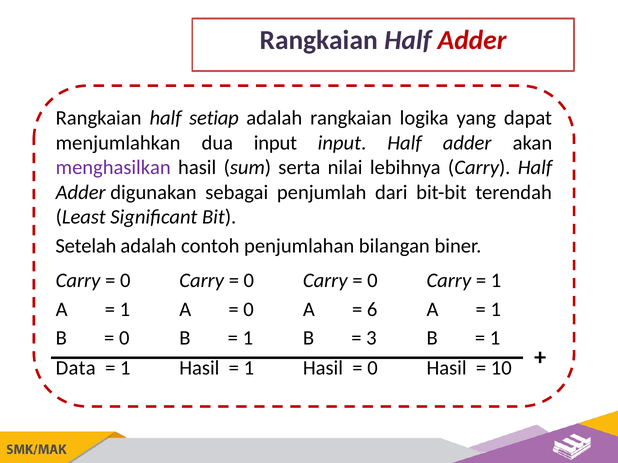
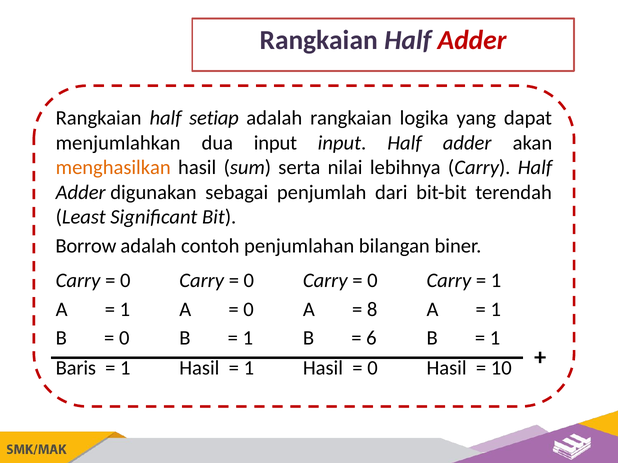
menghasilkan colour: purple -> orange
Setelah: Setelah -> Borrow
6: 6 -> 8
3: 3 -> 6
Data: Data -> Baris
